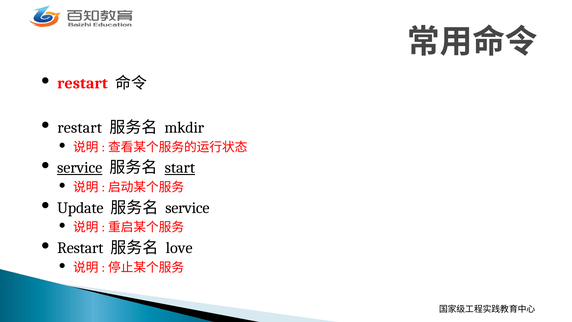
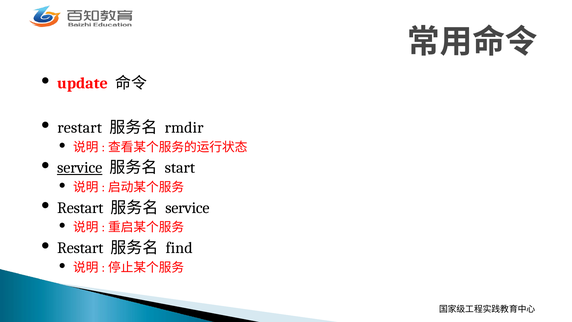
restart at (82, 83): restart -> update
mkdir: mkdir -> rmdir
start underline: present -> none
Update at (80, 208): Update -> Restart
love: love -> find
